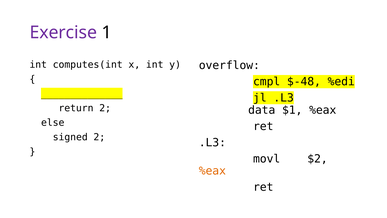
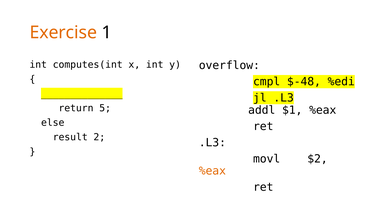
Exercise colour: purple -> orange
return 2: 2 -> 5
data: data -> addl
signed: signed -> result
